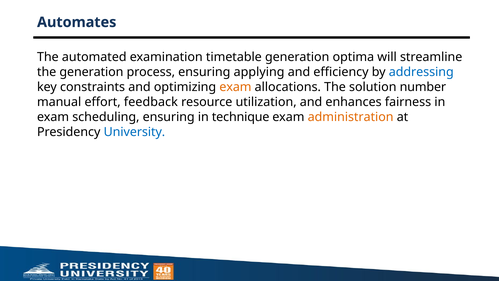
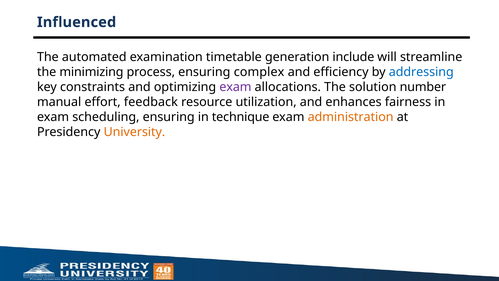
Automates: Automates -> Influenced
optima: optima -> include
the generation: generation -> minimizing
applying: applying -> complex
exam at (235, 87) colour: orange -> purple
University colour: blue -> orange
